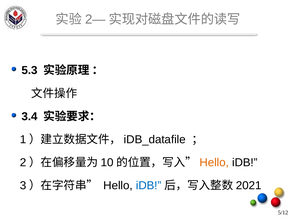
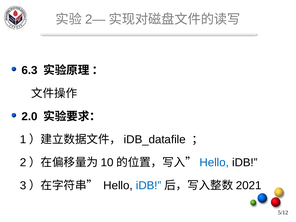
5.3: 5.3 -> 6.3
3.4: 3.4 -> 2.0
Hello at (214, 163) colour: orange -> blue
